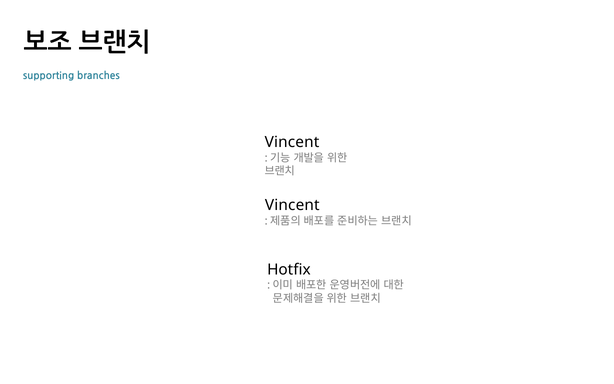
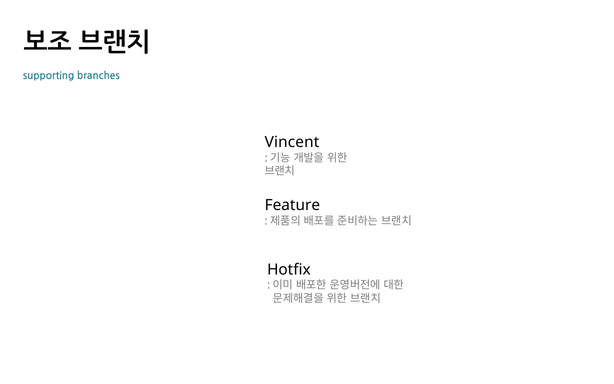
Vincent at (292, 205): Vincent -> Feature
